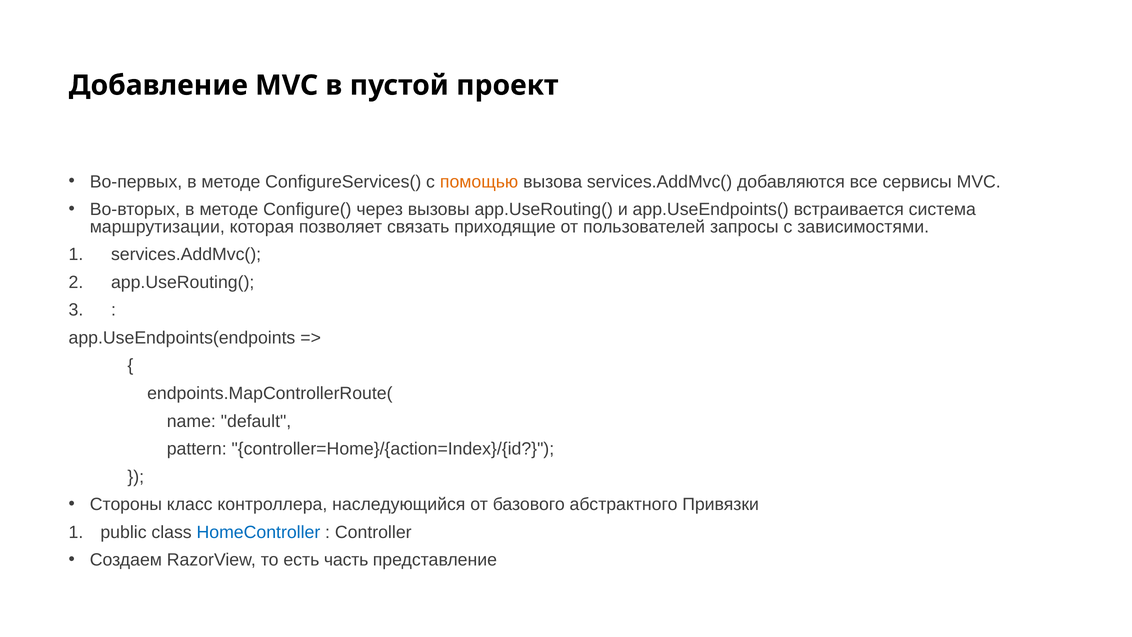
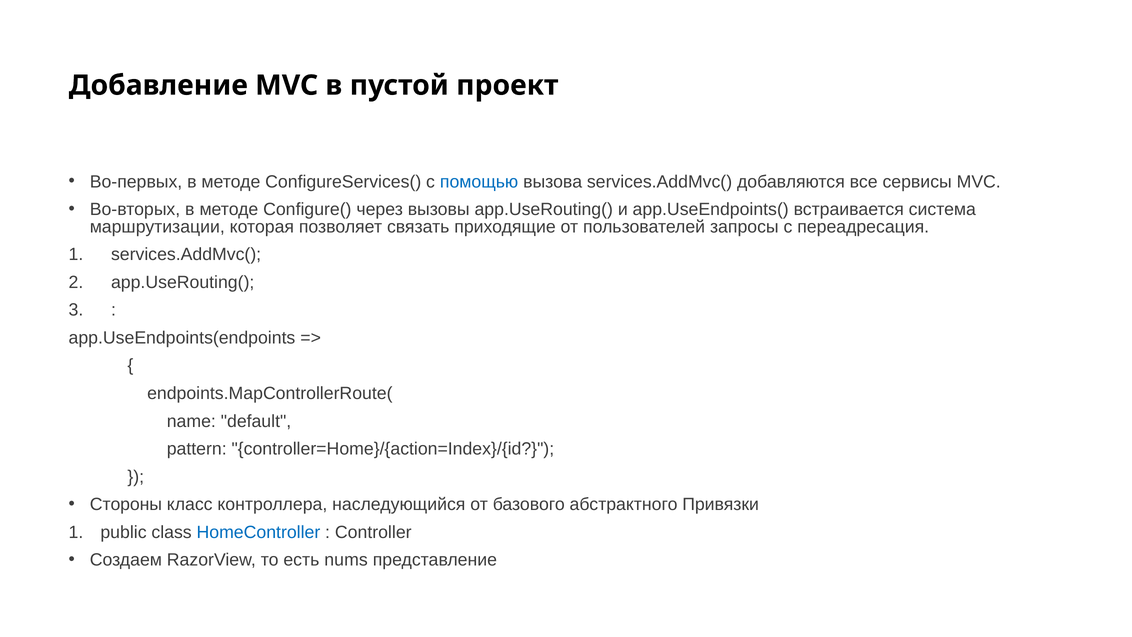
помощью colour: orange -> blue
зависимостями: зависимостями -> переадресация
часть: часть -> nums
